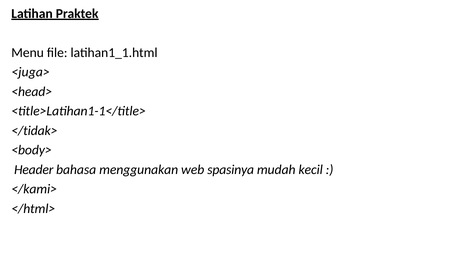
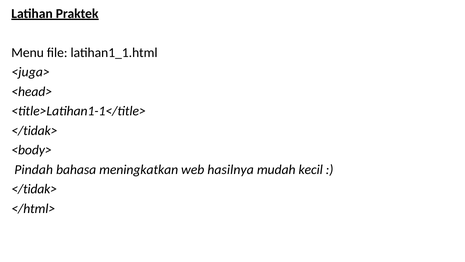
Header: Header -> Pindah
menggunakan: menggunakan -> meningkatkan
spasinya: spasinya -> hasilnya
</kami> at (34, 189): </kami> -> </tidak>
